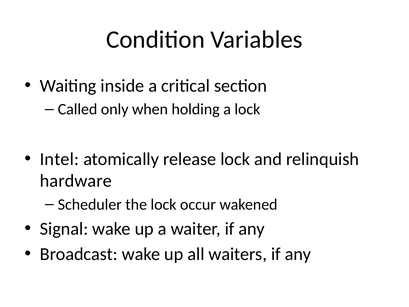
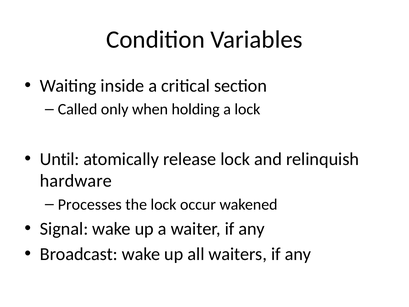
Intel: Intel -> Until
Scheduler: Scheduler -> Processes
